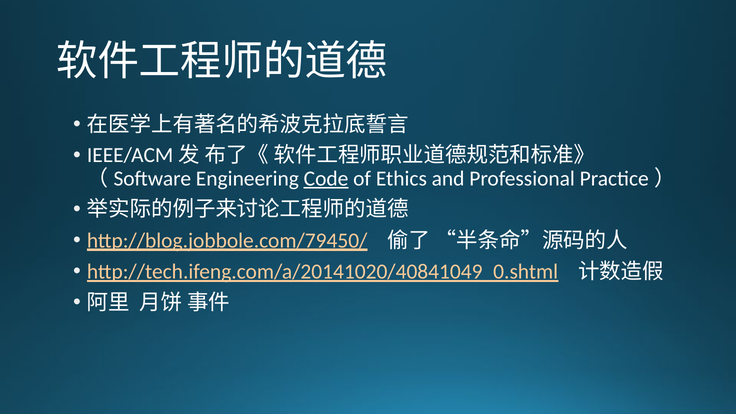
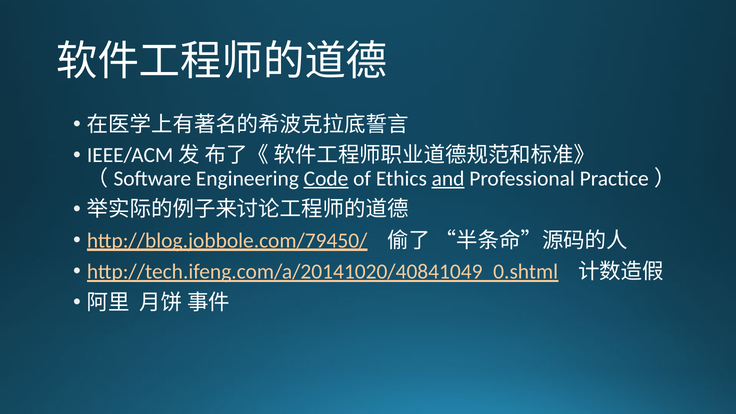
and underline: none -> present
